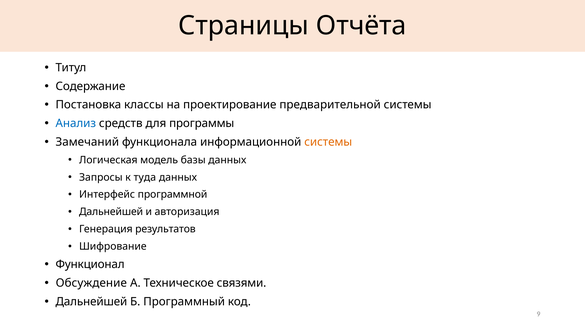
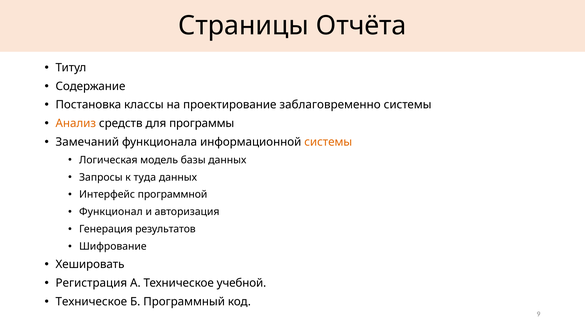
предварительной: предварительной -> заблаговременно
Анализ colour: blue -> orange
Дальнейшей at (111, 212): Дальнейшей -> Функционал
Функционал: Функционал -> Хешировать
Обсуждение: Обсуждение -> Регистрация
связями: связями -> учебной
Дальнейшей at (91, 302): Дальнейшей -> Техническое
